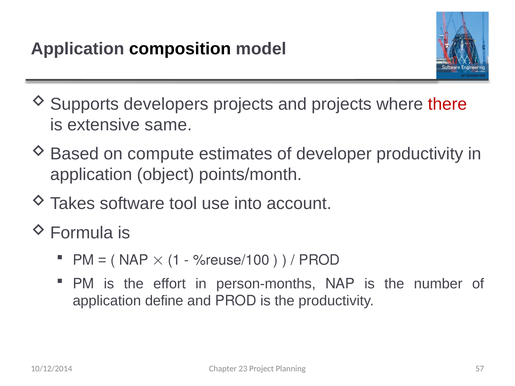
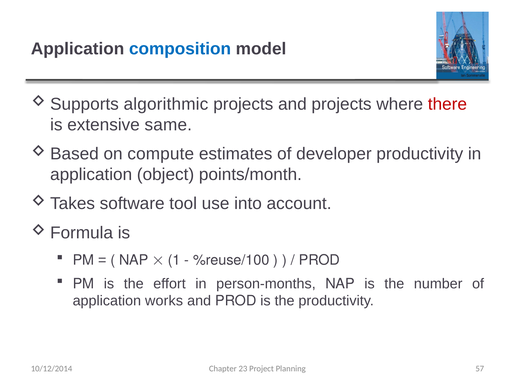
composition colour: black -> blue
developers: developers -> algorithmic
define: define -> works
